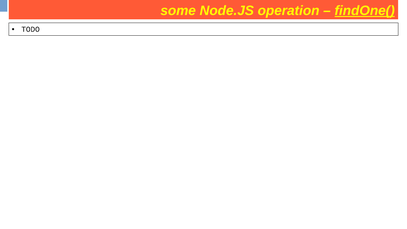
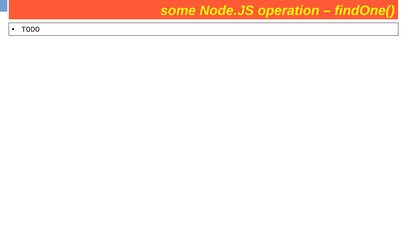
findOne( underline: present -> none
